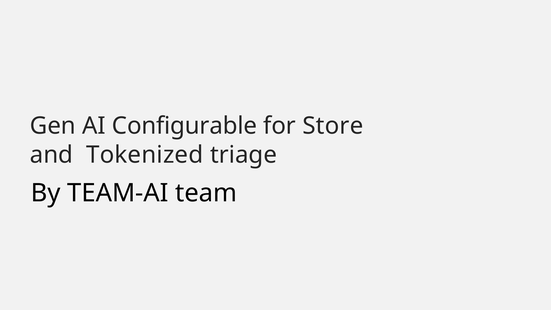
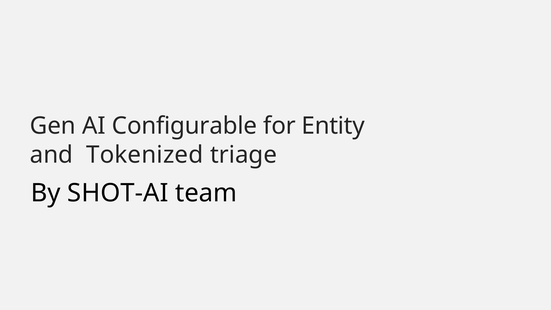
Store: Store -> Entity
TEAM-AI: TEAM-AI -> SHOT-AI
